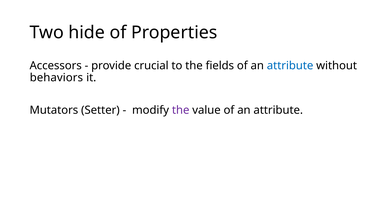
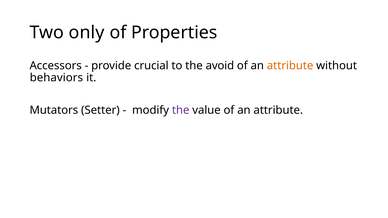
hide: hide -> only
fields: fields -> avoid
attribute at (290, 66) colour: blue -> orange
